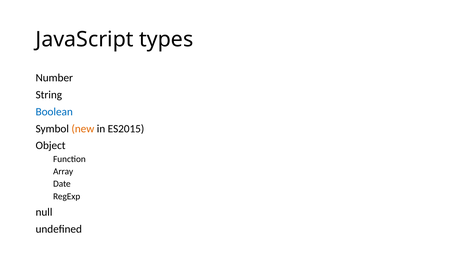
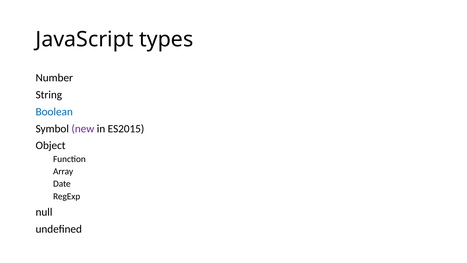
new colour: orange -> purple
